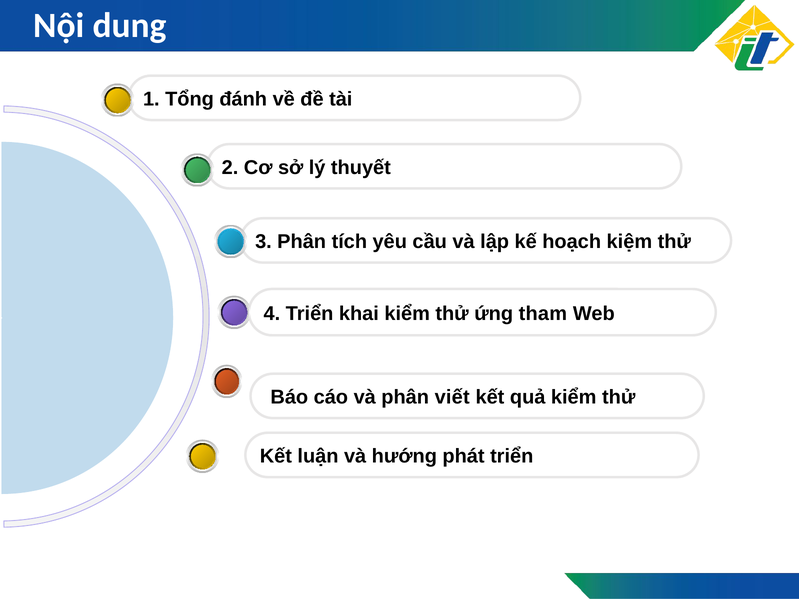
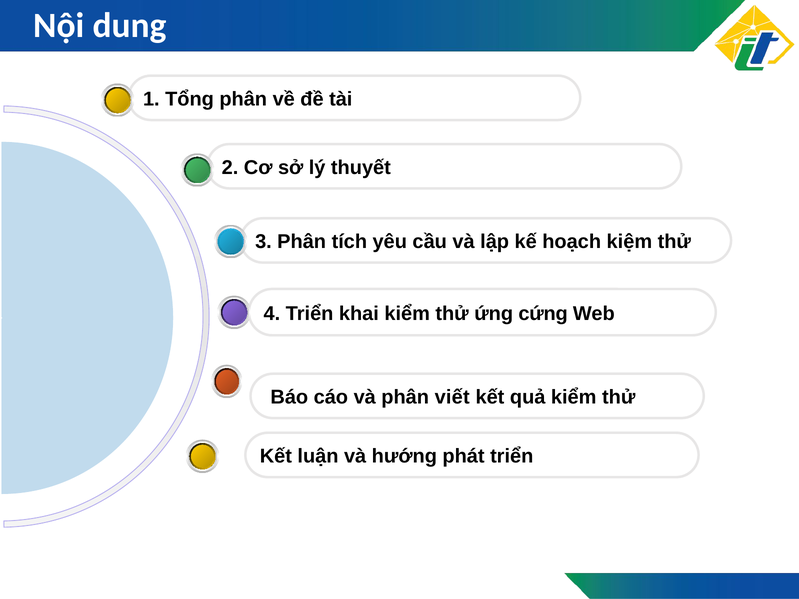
đánh at (243, 99): đánh -> phân
tham: tham -> cứng
